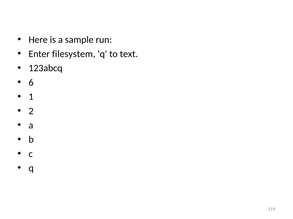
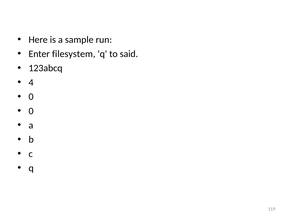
text: text -> said
6: 6 -> 4
1 at (31, 97): 1 -> 0
2 at (31, 111): 2 -> 0
